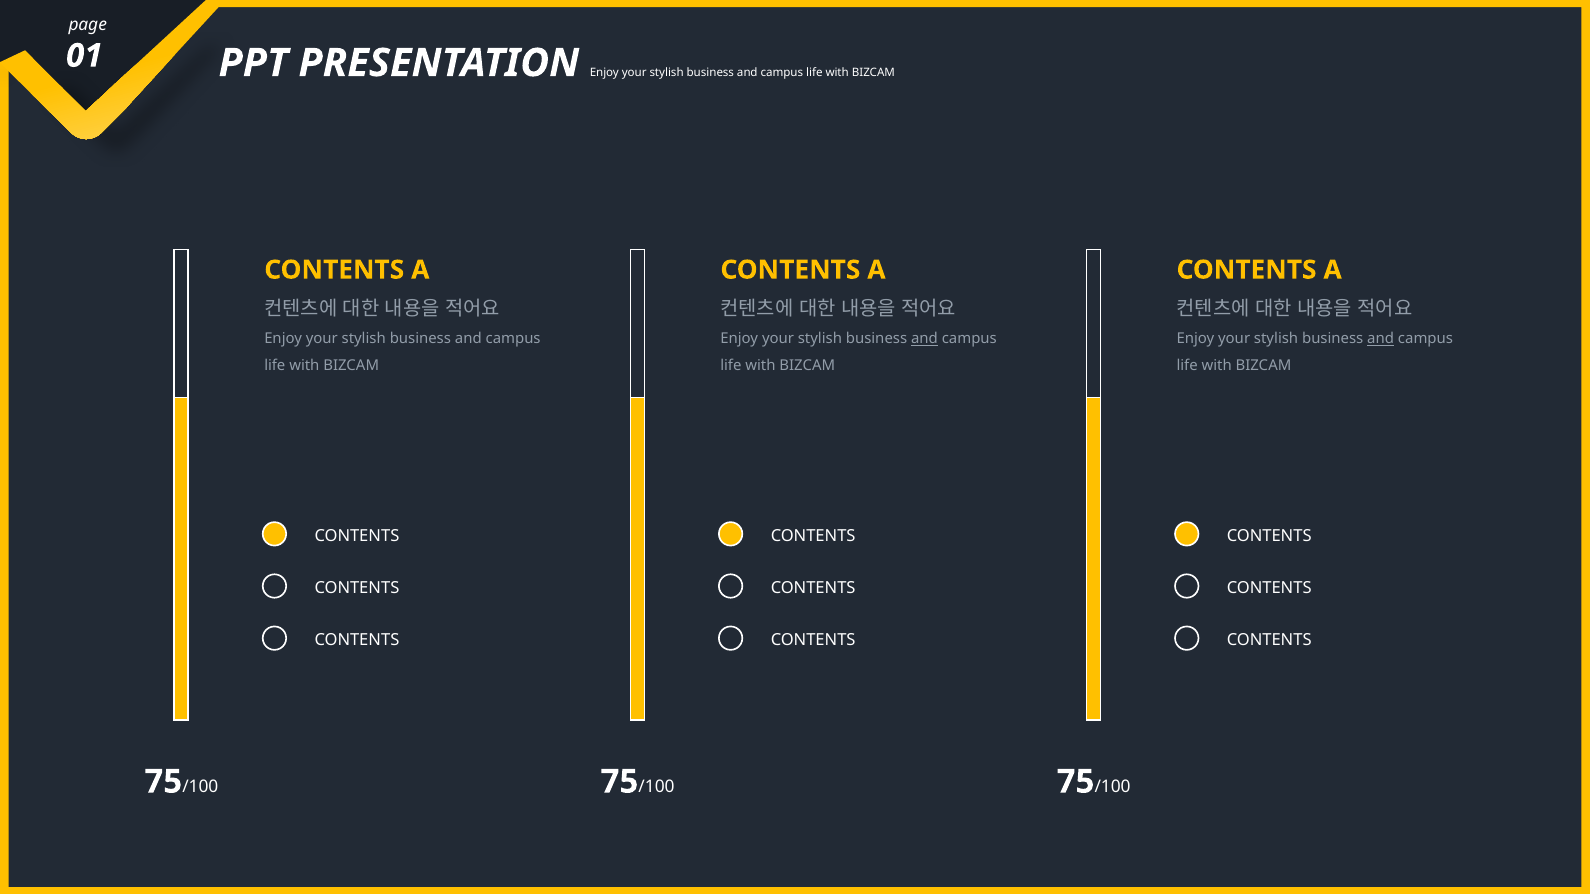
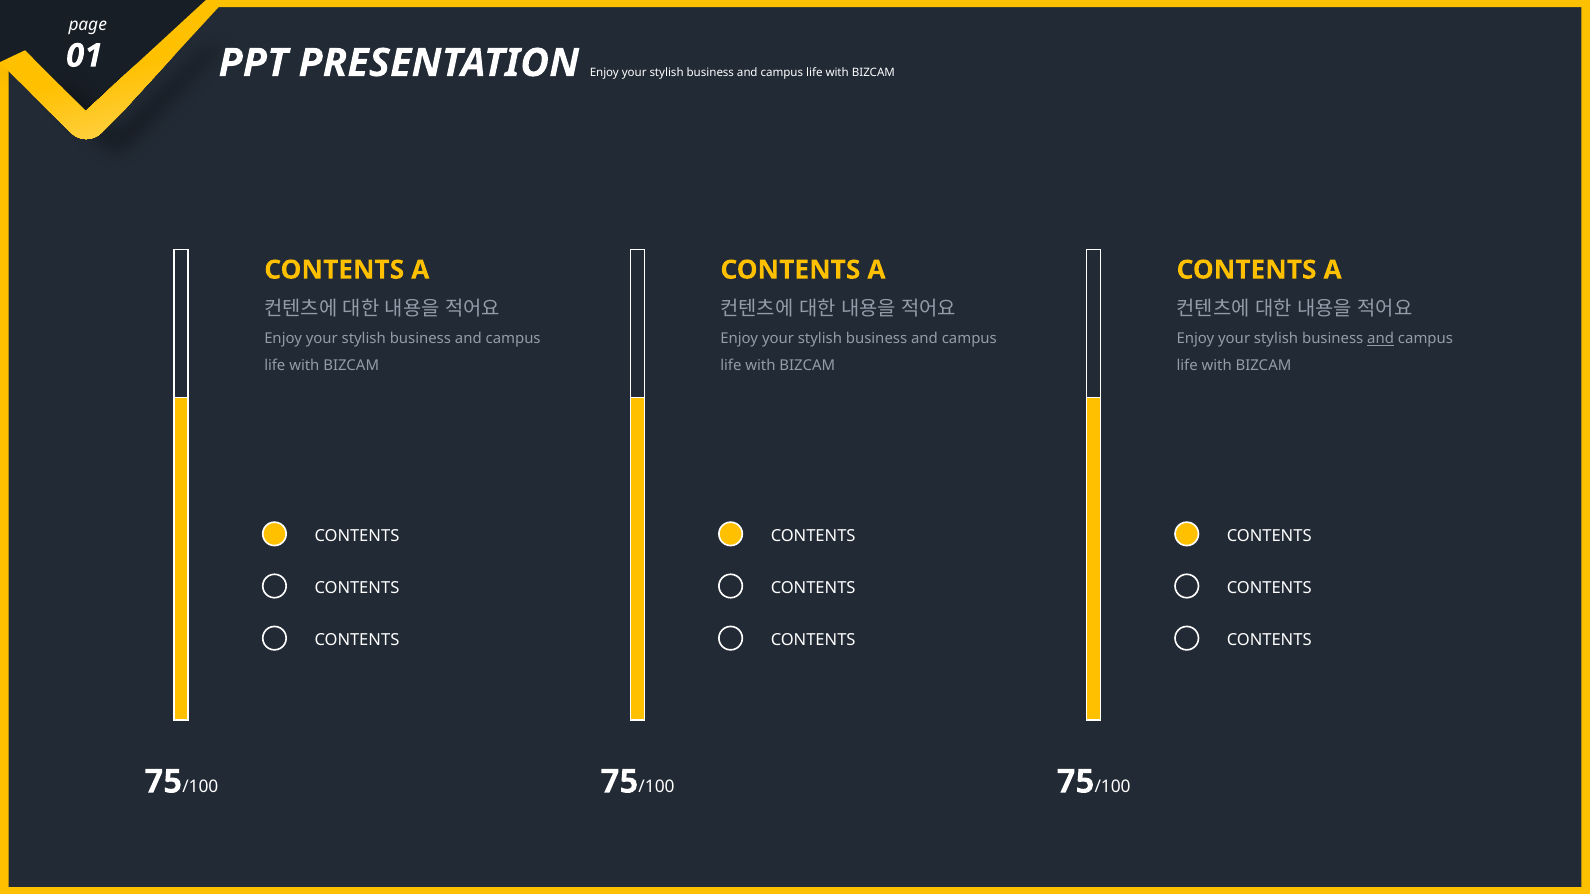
and at (924, 339) underline: present -> none
